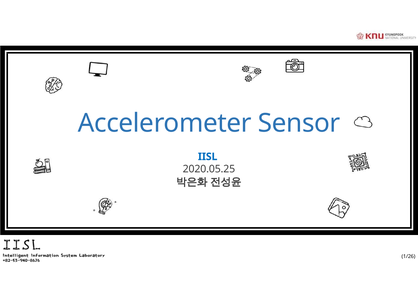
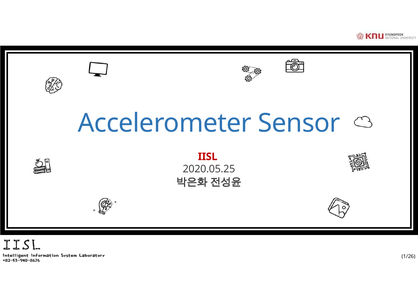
IISL colour: blue -> red
